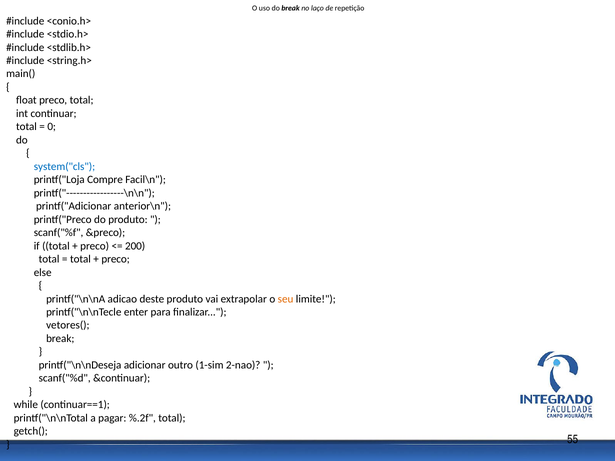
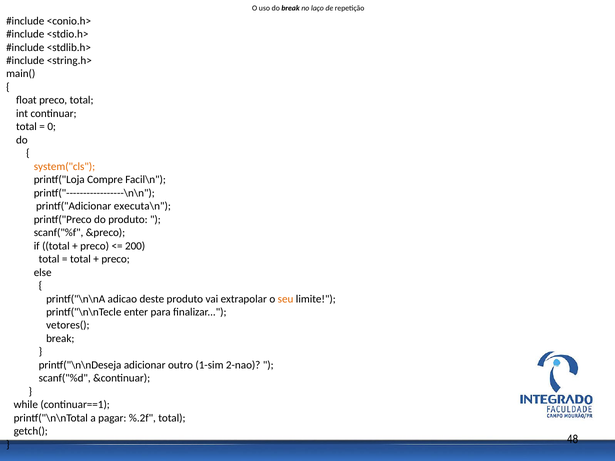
system("cls colour: blue -> orange
anterior\n: anterior\n -> executa\n
55: 55 -> 48
